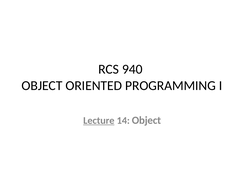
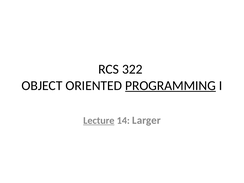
940: 940 -> 322
PROGRAMMING underline: none -> present
14 Object: Object -> Larger
